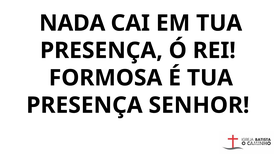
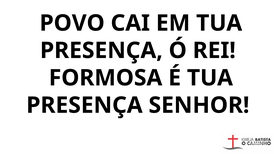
NADA: NADA -> POVO
